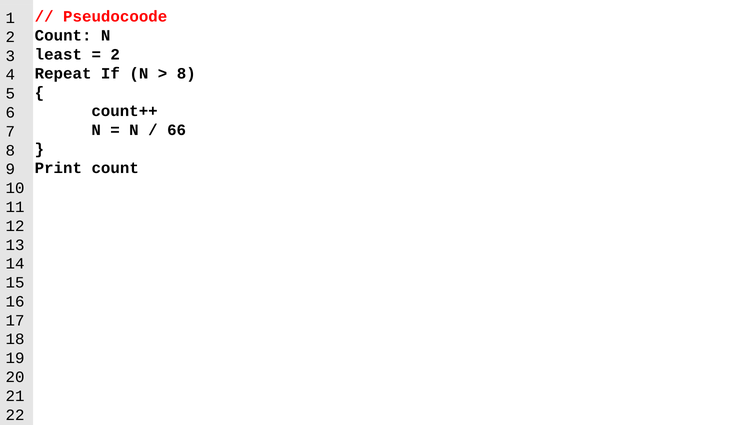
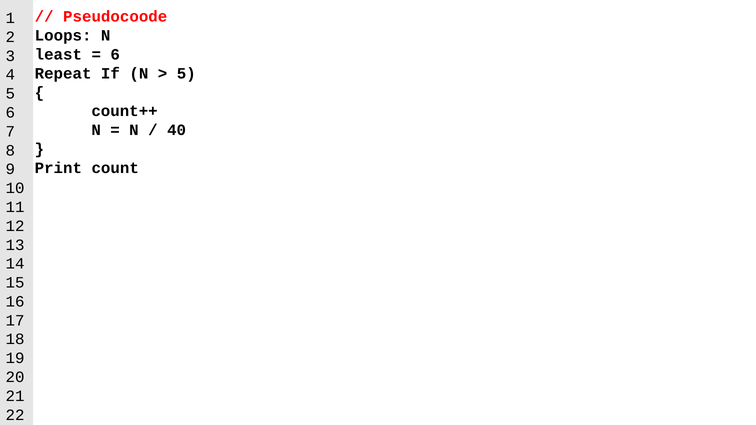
Count at (63, 36): Count -> Loops
2 at (115, 55): 2 -> 6
8 at (186, 73): 8 -> 5
66: 66 -> 40
